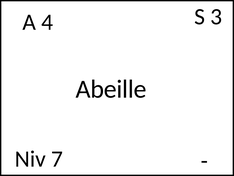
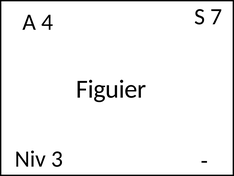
3: 3 -> 7
Abeille: Abeille -> Figuier
7: 7 -> 3
